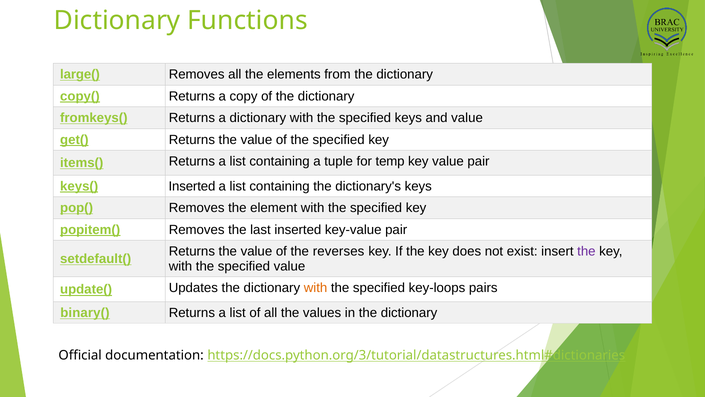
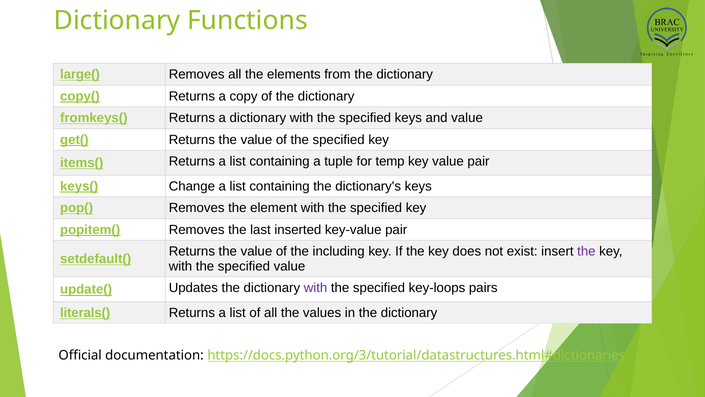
keys( Inserted: Inserted -> Change
reverses: reverses -> including
with at (316, 288) colour: orange -> purple
binary(: binary( -> literals(
